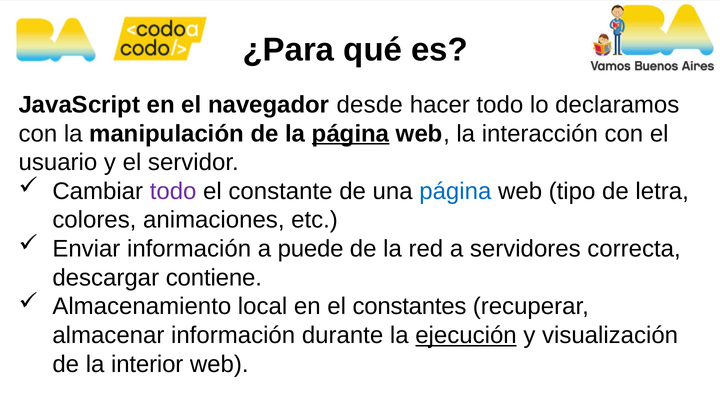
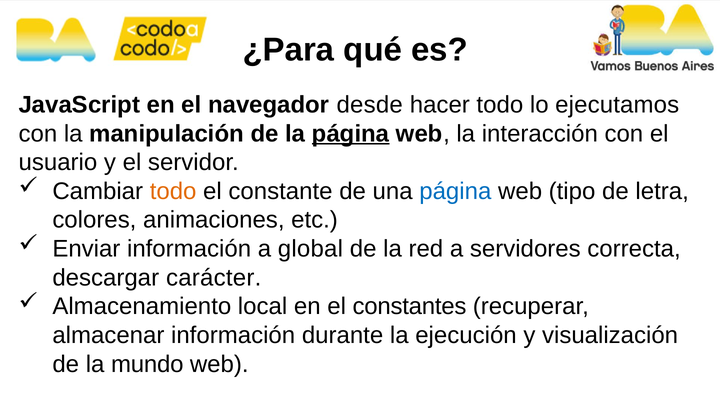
declaramos: declaramos -> ejecutamos
todo at (173, 191) colour: purple -> orange
puede: puede -> global
contiene: contiene -> carácter
ejecución underline: present -> none
interior: interior -> mundo
